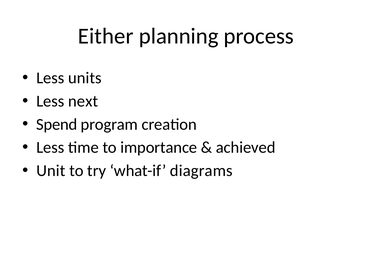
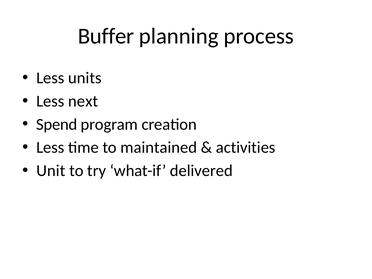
Either: Either -> Buffer
importance: importance -> maintained
achieved: achieved -> activities
diagrams: diagrams -> delivered
